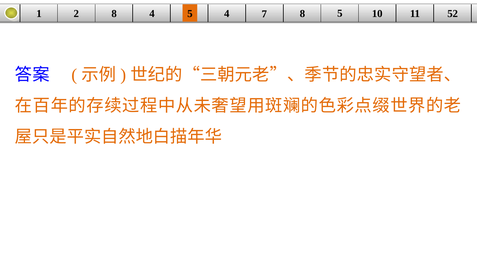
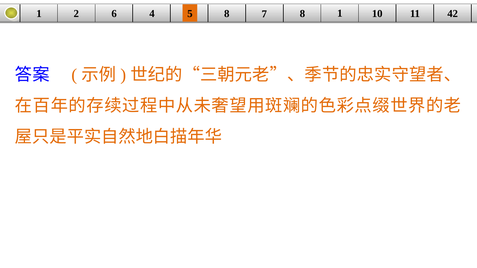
2 8: 8 -> 6
5 4: 4 -> 8
8 5: 5 -> 1
52: 52 -> 42
